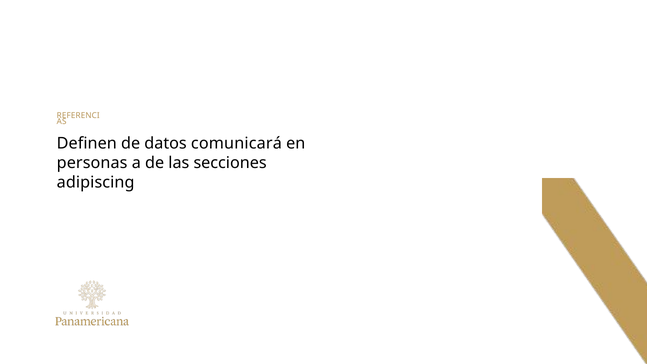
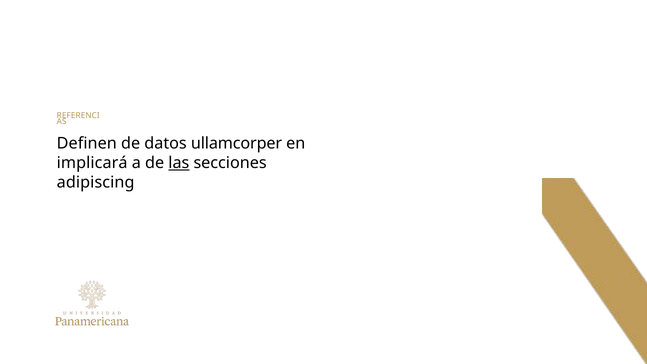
comunicará: comunicará -> ullamcorper
personas: personas -> implicará
las underline: none -> present
